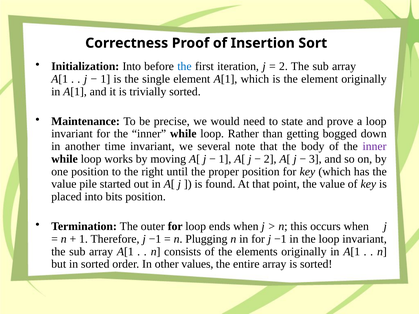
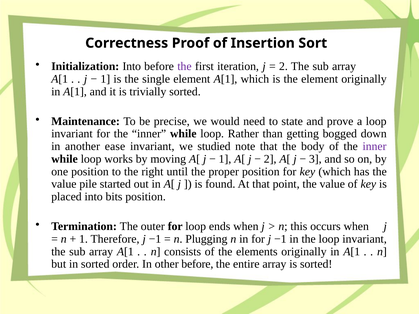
the at (184, 66) colour: blue -> purple
time: time -> ease
several: several -> studied
other values: values -> before
